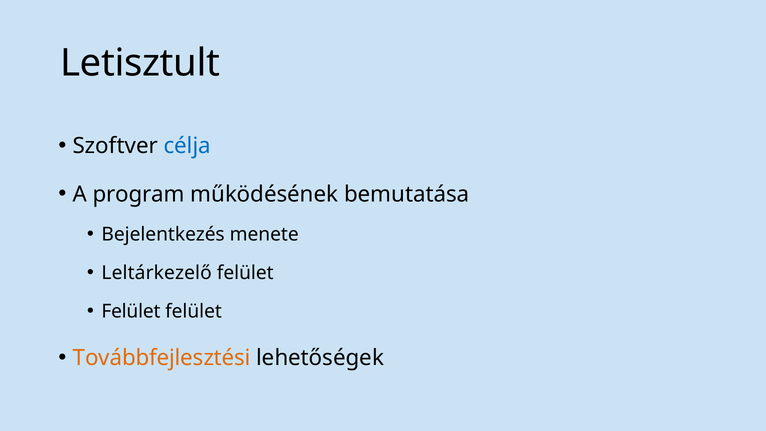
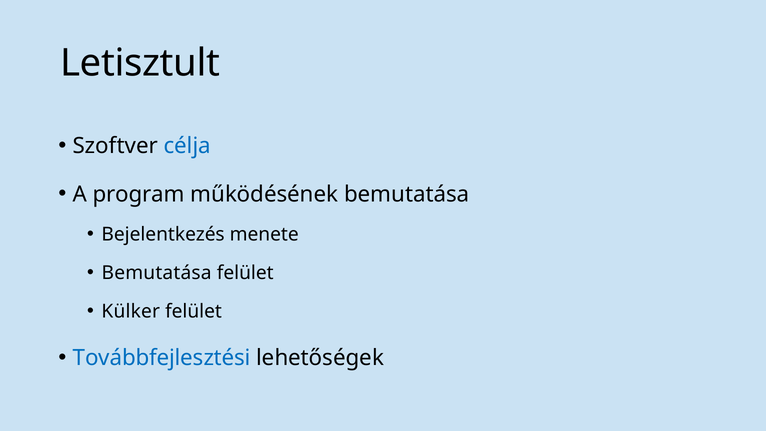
Leltárkezelő at (157, 273): Leltárkezelő -> Bemutatása
Felület at (131, 311): Felület -> Külker
Továbbfejlesztési colour: orange -> blue
